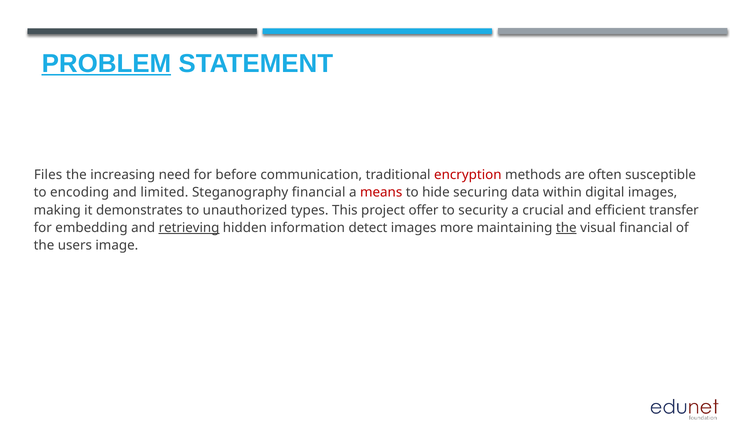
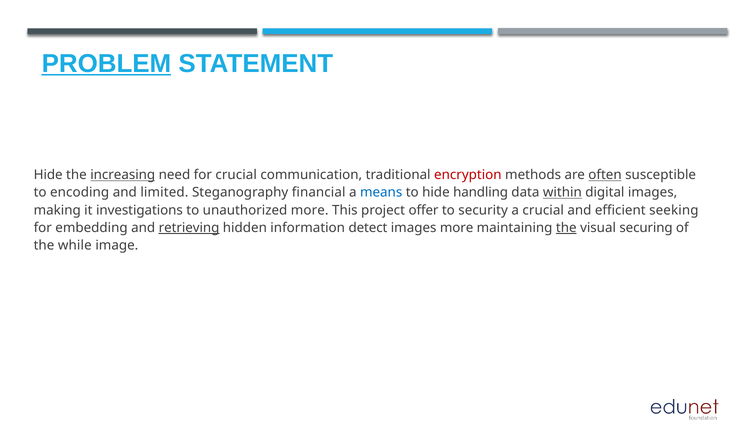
Files at (48, 175): Files -> Hide
increasing underline: none -> present
for before: before -> crucial
often underline: none -> present
means colour: red -> blue
securing: securing -> handling
within underline: none -> present
demonstrates: demonstrates -> investigations
unauthorized types: types -> more
transfer: transfer -> seeking
visual financial: financial -> securing
users: users -> while
